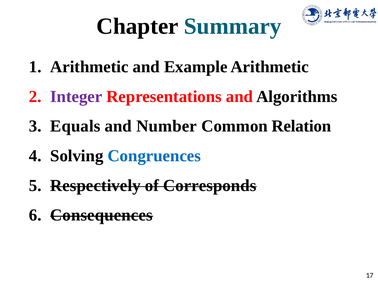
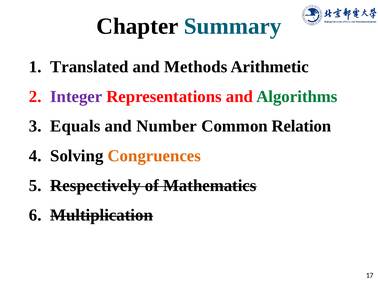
Arithmetic at (89, 67): Arithmetic -> Translated
Example: Example -> Methods
Algorithms colour: black -> green
Congruences colour: blue -> orange
Corresponds: Corresponds -> Mathematics
Consequences: Consequences -> Multiplication
